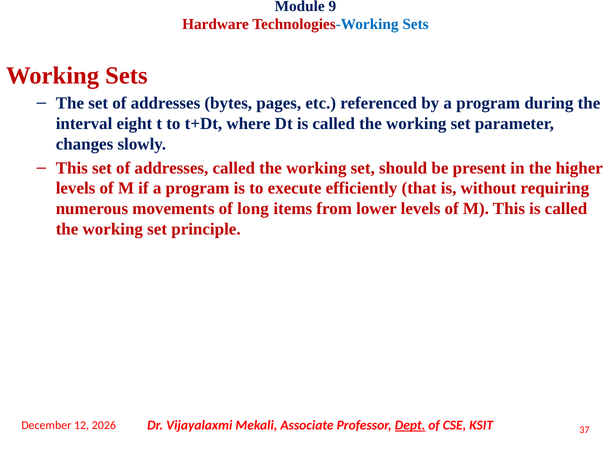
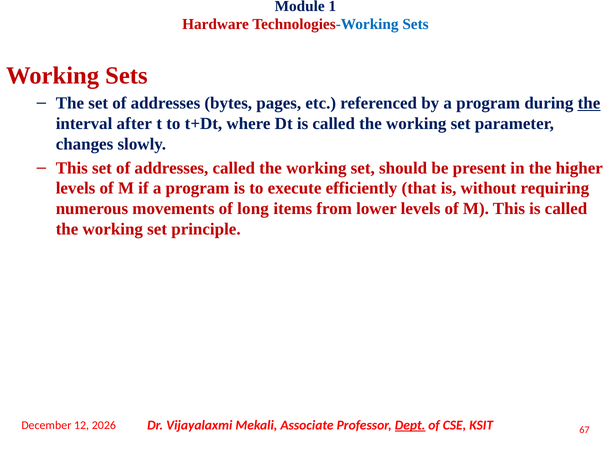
9: 9 -> 1
the at (589, 103) underline: none -> present
eight: eight -> after
37: 37 -> 67
